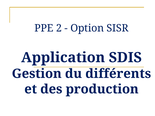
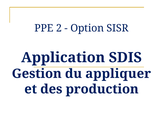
différents: différents -> appliquer
